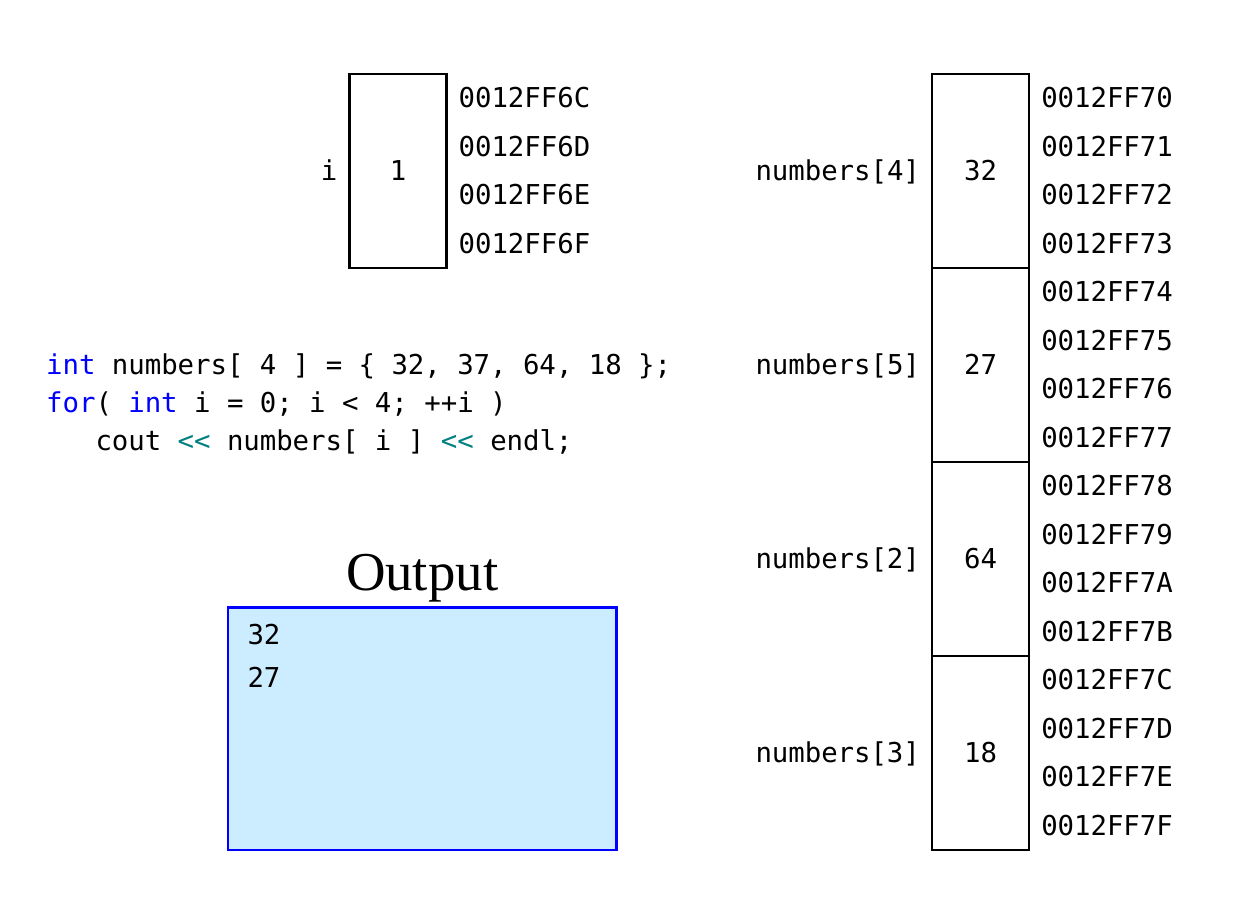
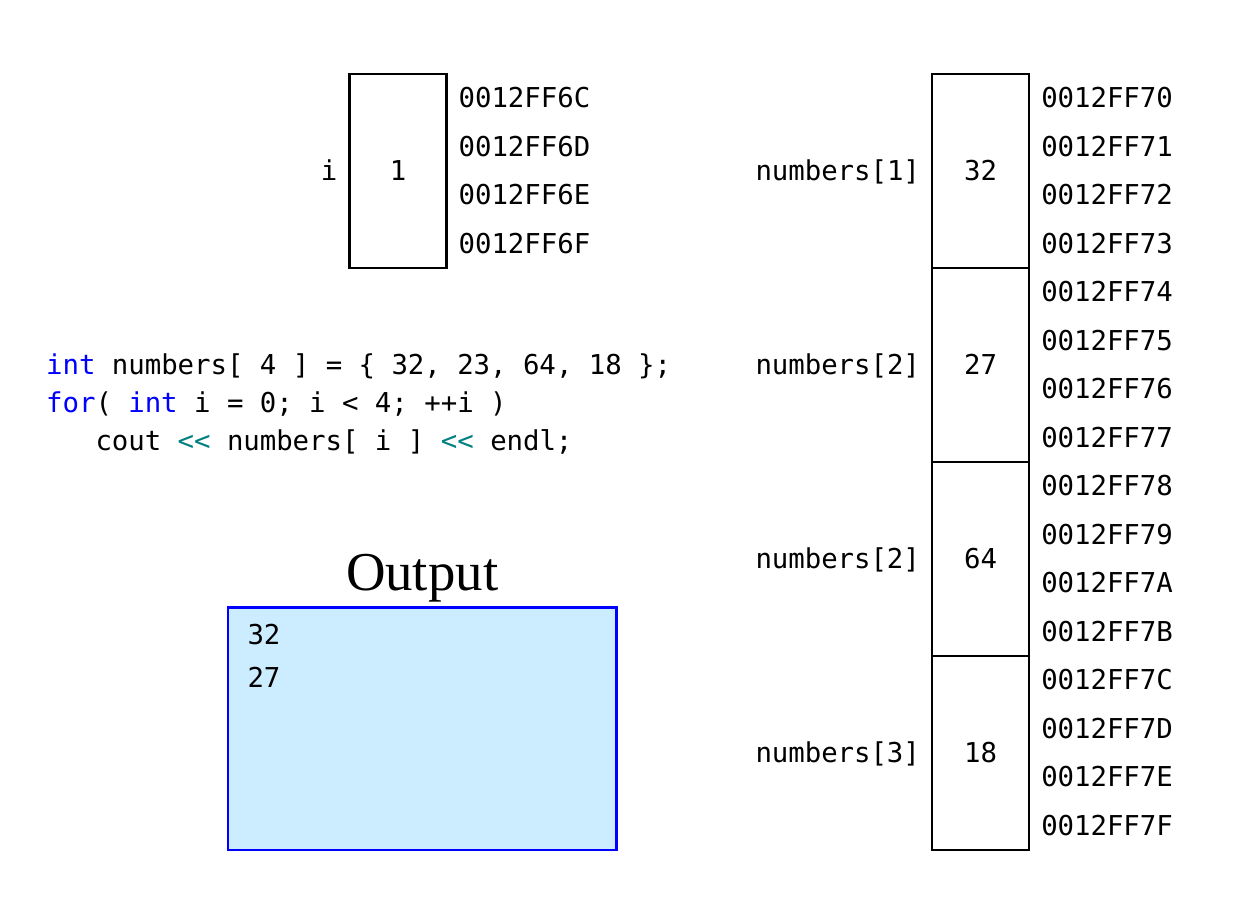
numbers[4: numbers[4 -> numbers[1
37: 37 -> 23
numbers[5 at (838, 366): numbers[5 -> numbers[2
